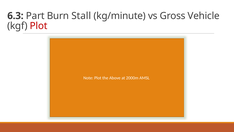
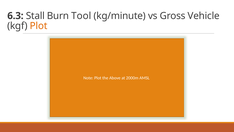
Part: Part -> Stall
Stall: Stall -> Tool
Plot at (39, 26) colour: red -> orange
